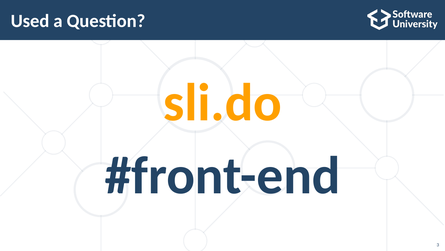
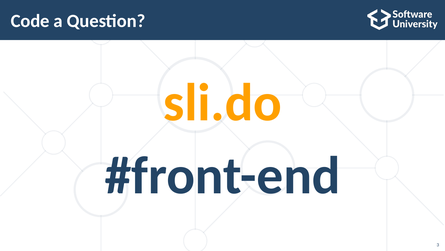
Used: Used -> Code
